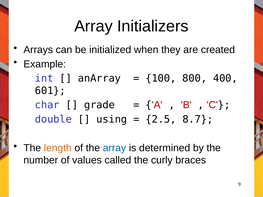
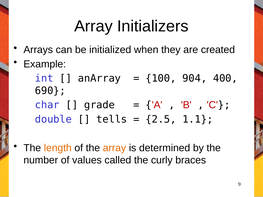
800: 800 -> 904
601: 601 -> 690
using: using -> tells
8.7: 8.7 -> 1.1
array at (114, 148) colour: blue -> orange
